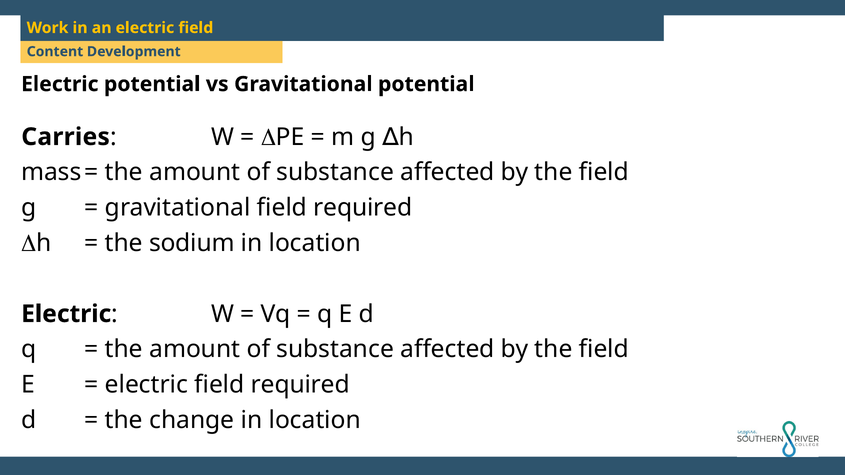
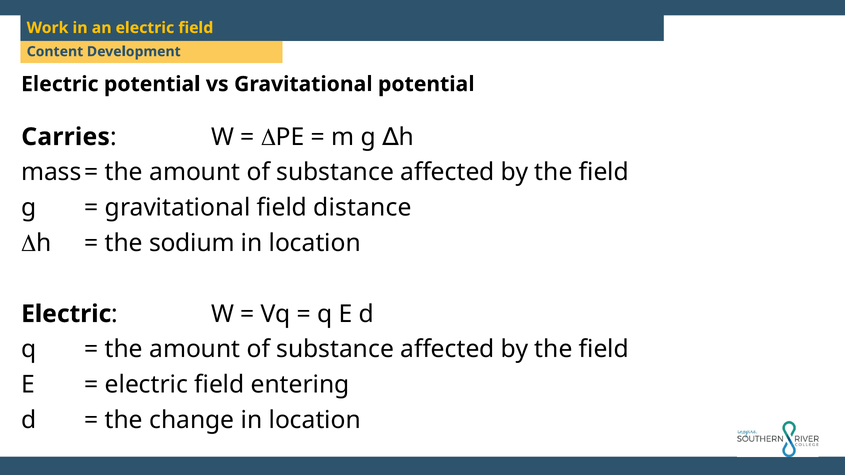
gravitational field required: required -> distance
electric field required: required -> entering
